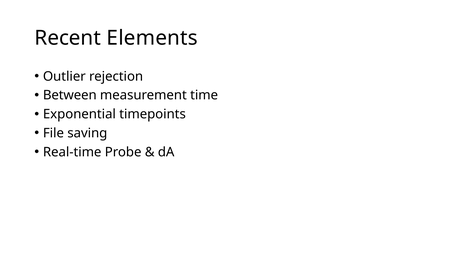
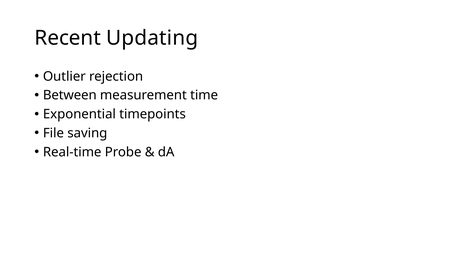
Elements: Elements -> Updating
